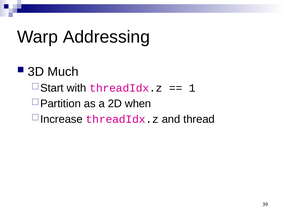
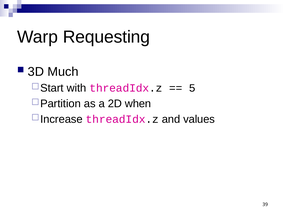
Addressing: Addressing -> Requesting
1: 1 -> 5
thread: thread -> values
